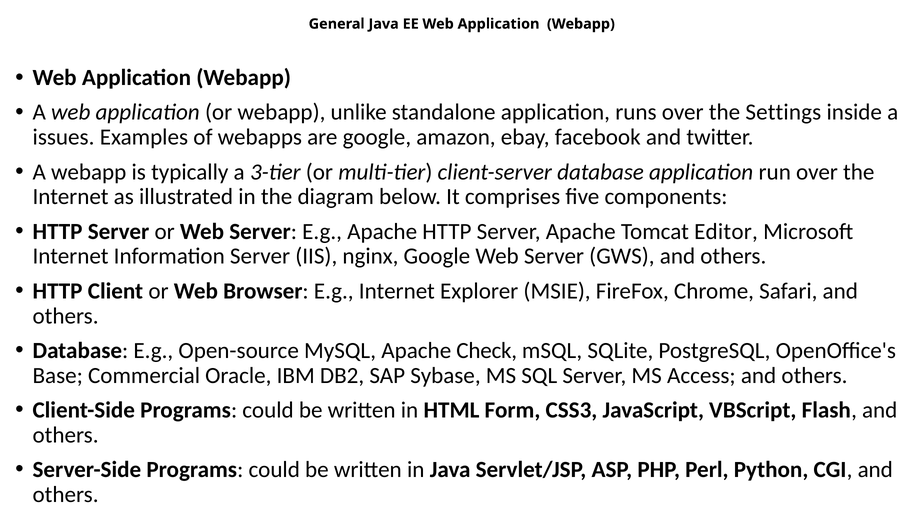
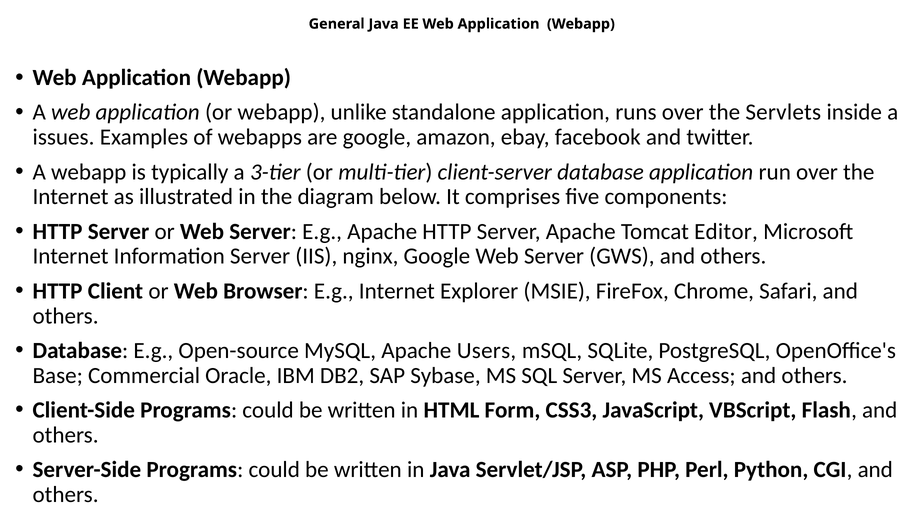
Settings: Settings -> Servlets
Check: Check -> Users
